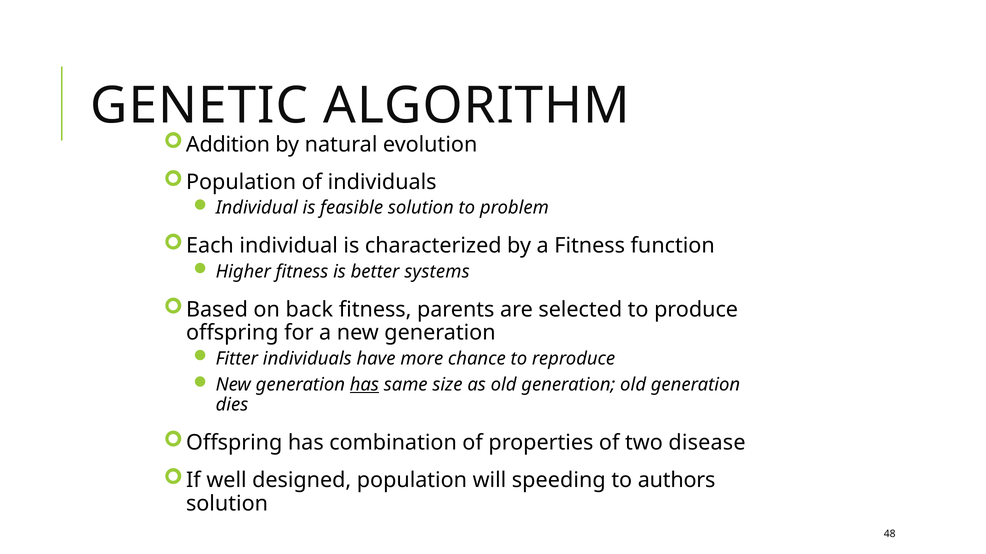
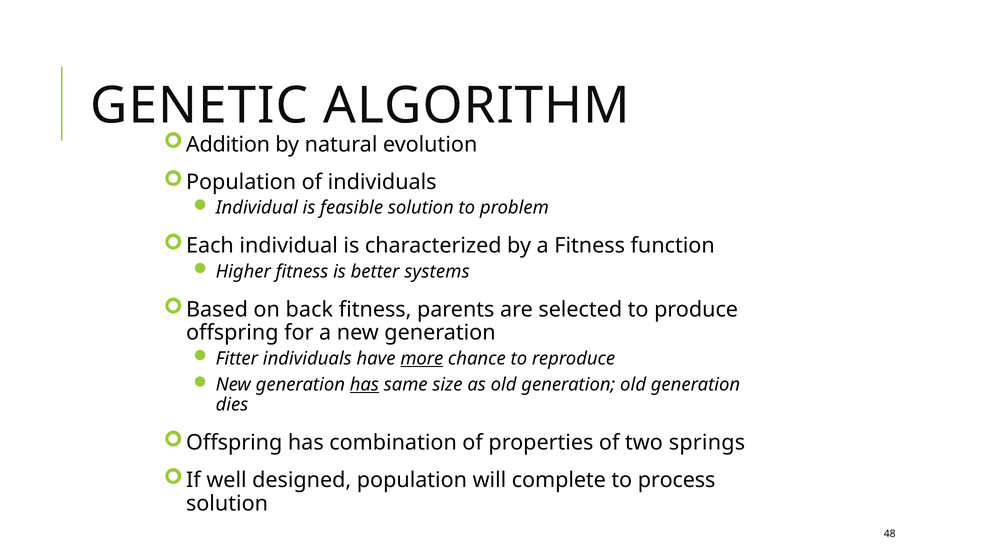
more underline: none -> present
disease: disease -> springs
speeding: speeding -> complete
authors: authors -> process
